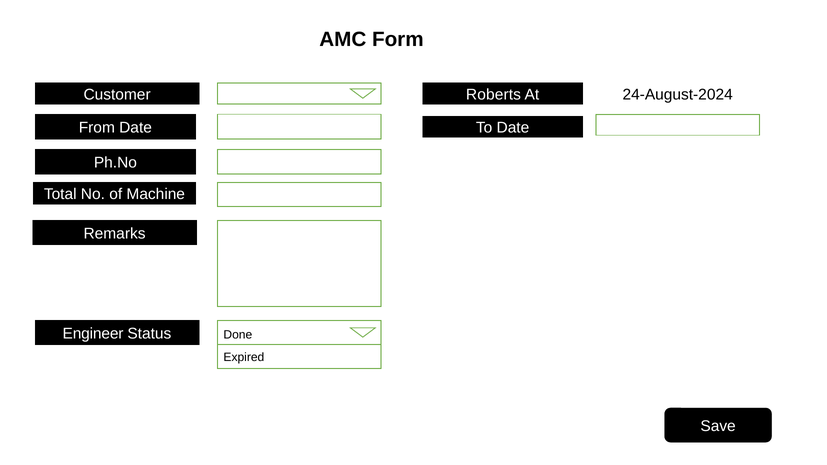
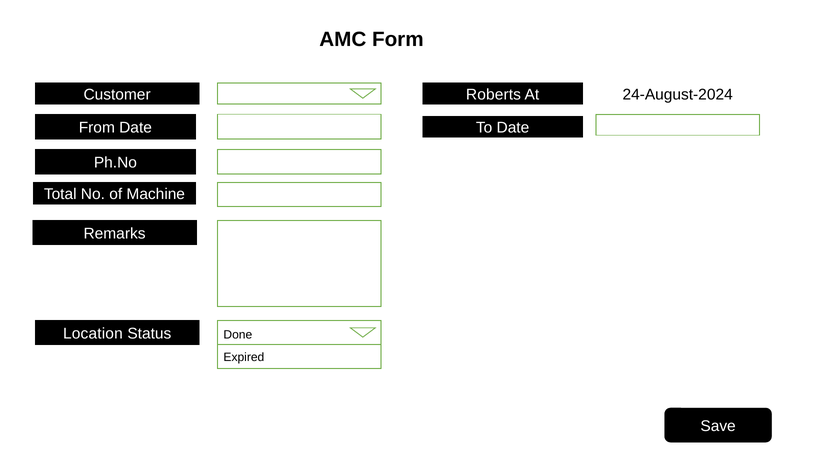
Engineer: Engineer -> Location
